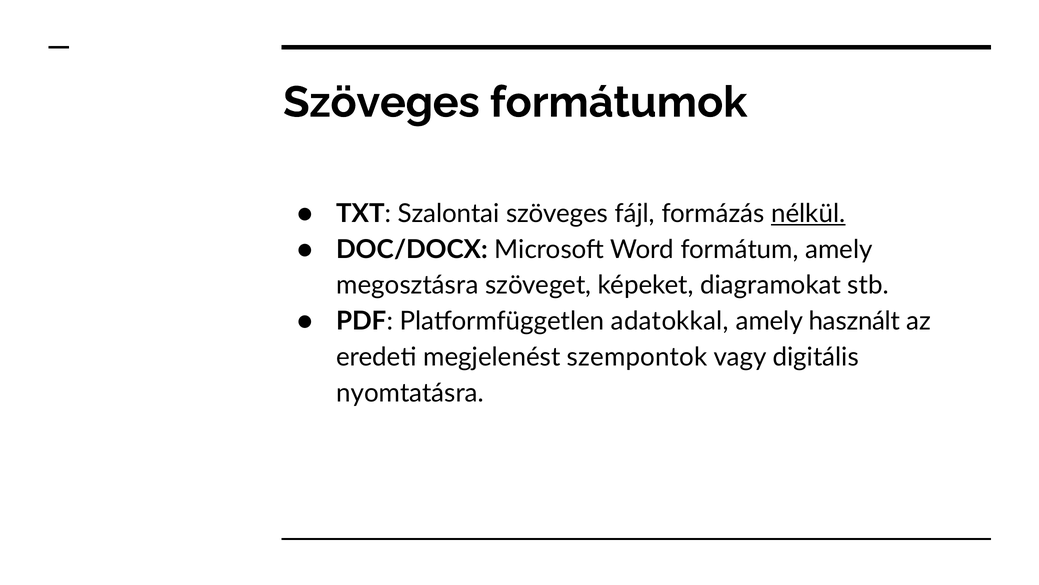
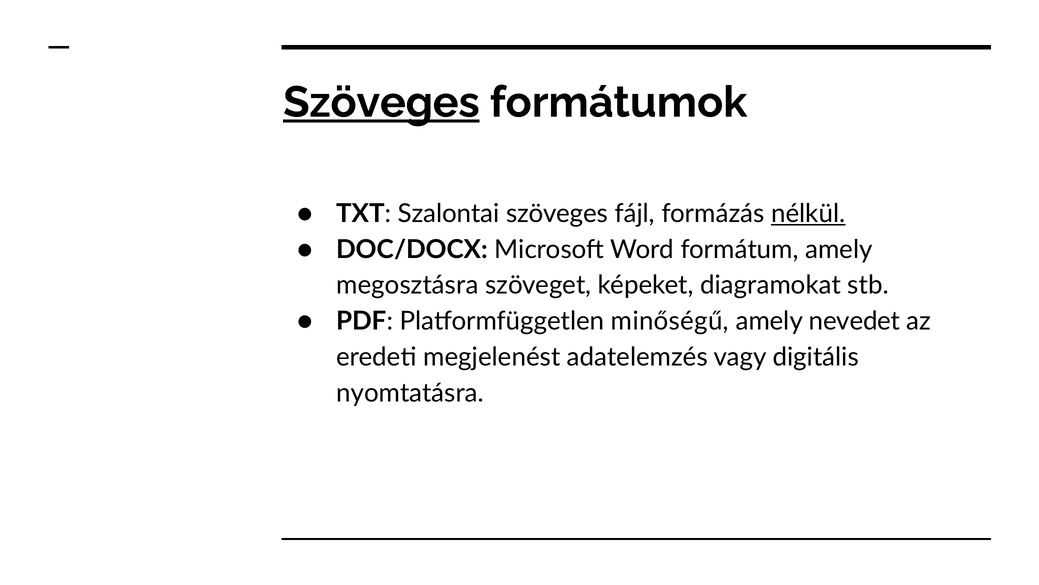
Szöveges at (381, 102) underline: none -> present
adatokkal: adatokkal -> minőségű
használt: használt -> nevedet
szempontok: szempontok -> adatelemzés
